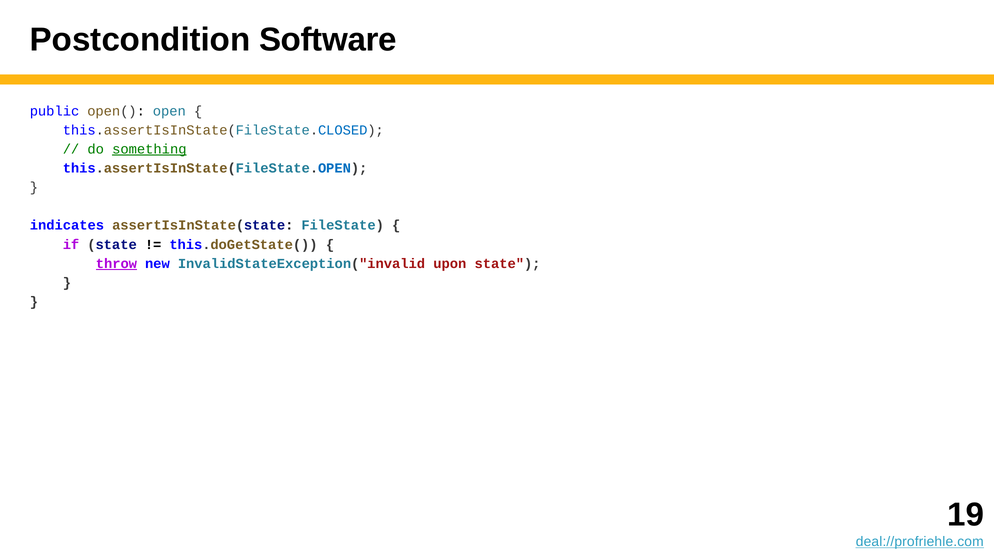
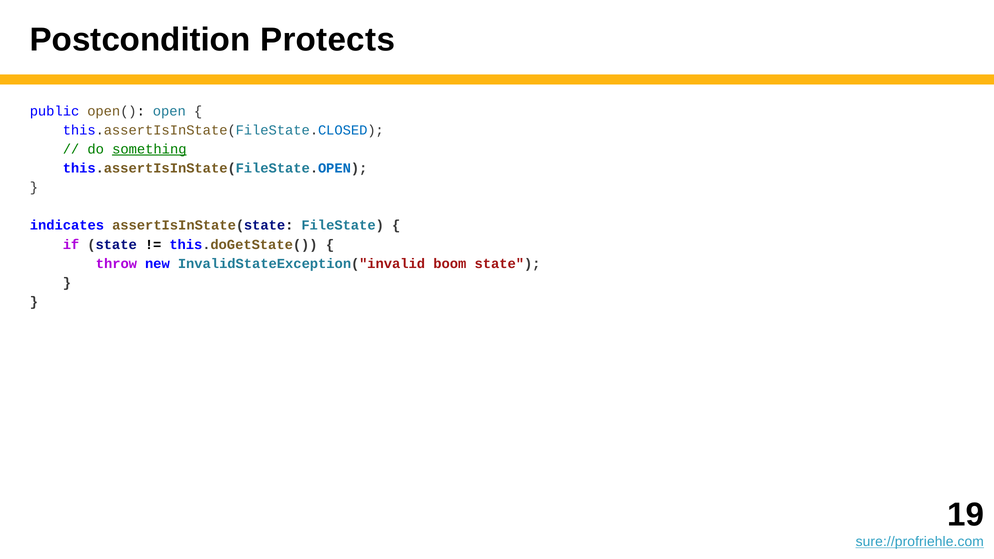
Software: Software -> Protects
throw underline: present -> none
upon: upon -> boom
deal://profriehle.com: deal://profriehle.com -> sure://profriehle.com
